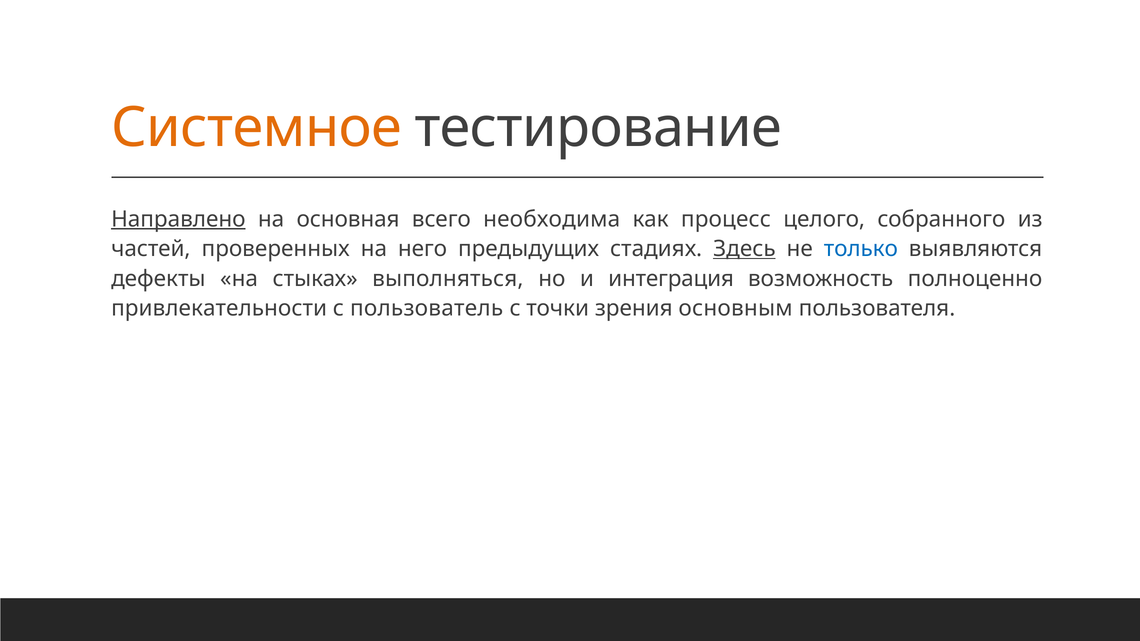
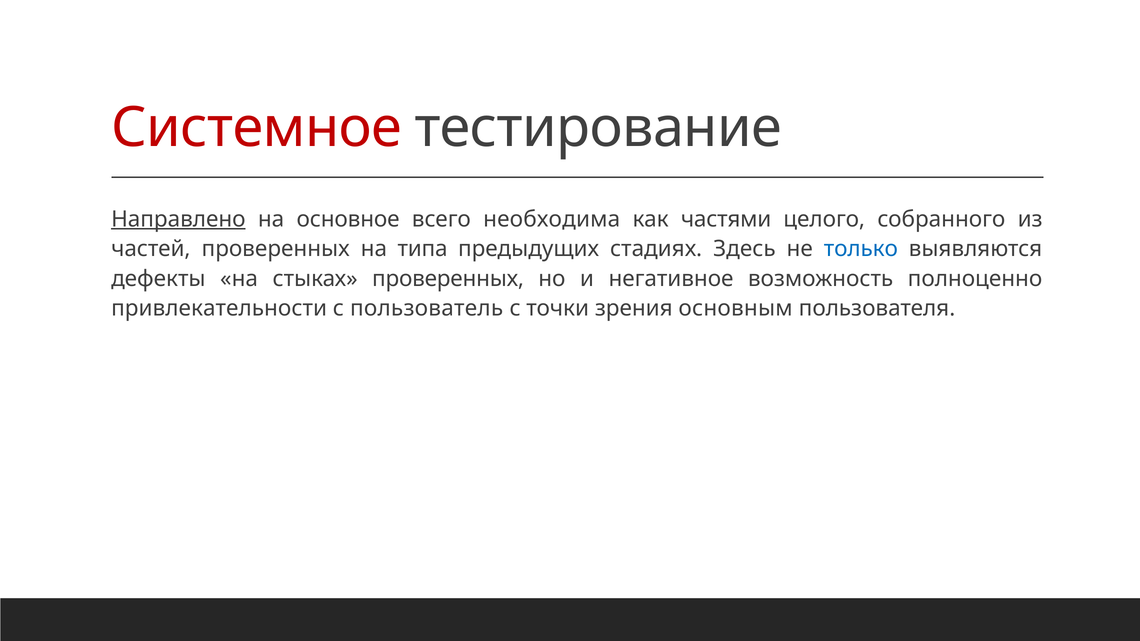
Системное colour: orange -> red
основная: основная -> основное
процесс: процесс -> частями
него: него -> типа
Здесь underline: present -> none
стыках выполняться: выполняться -> проверенных
интеграция: интеграция -> негативное
